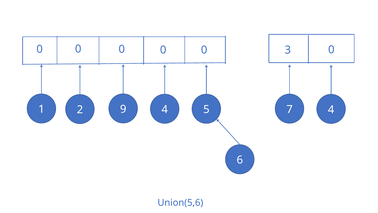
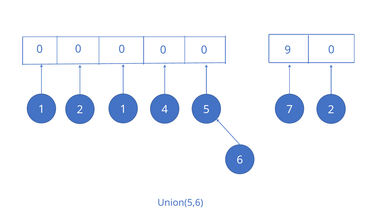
3: 3 -> 9
7 4: 4 -> 2
9 at (123, 109): 9 -> 1
